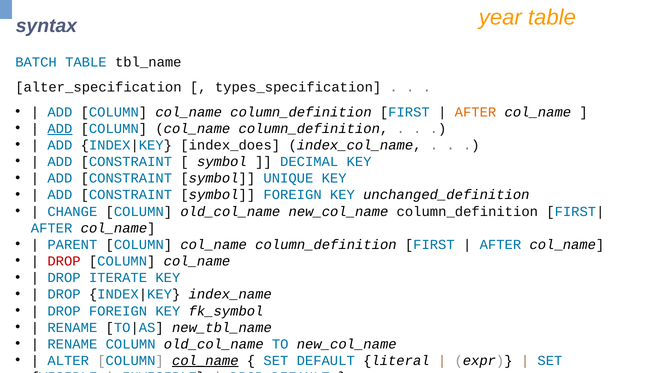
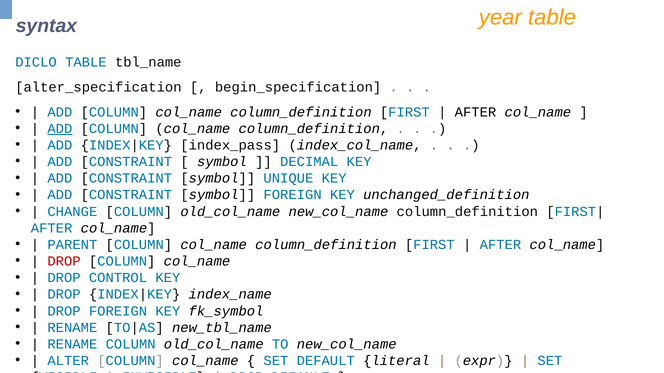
BATCH: BATCH -> DICLO
types_specification: types_specification -> begin_specification
AFTER at (475, 112) colour: orange -> black
index_does: index_does -> index_pass
ITERATE: ITERATE -> CONTROL
col_name at (205, 361) underline: present -> none
